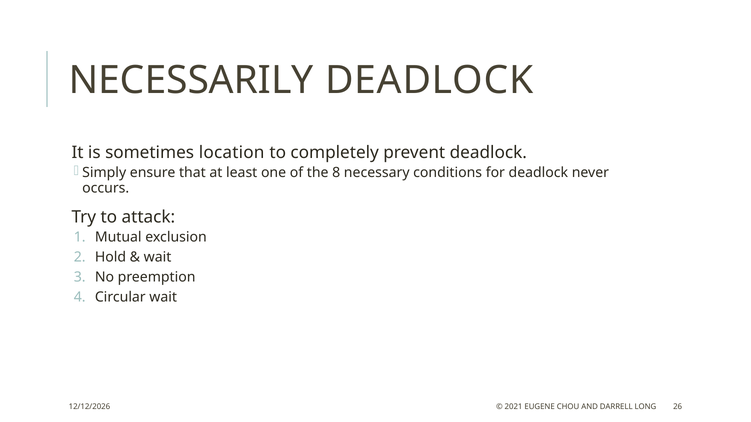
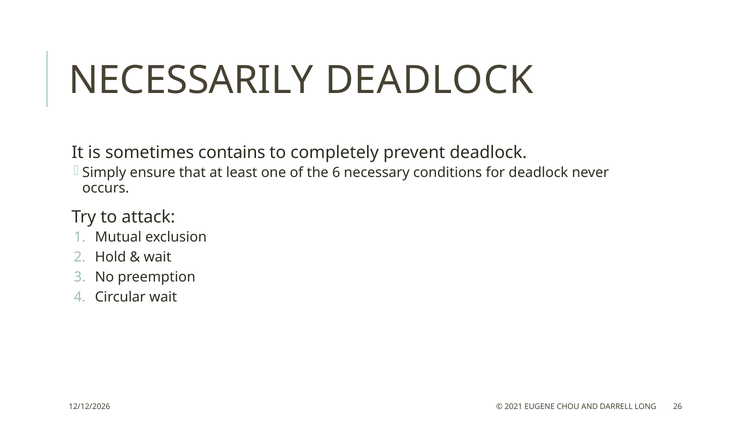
location: location -> contains
8: 8 -> 6
